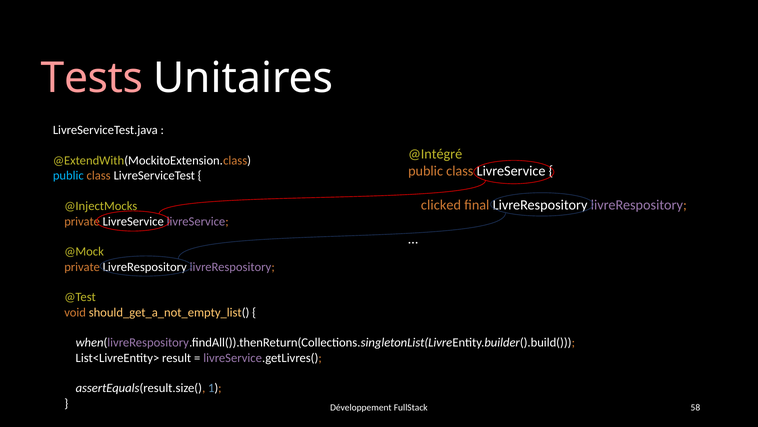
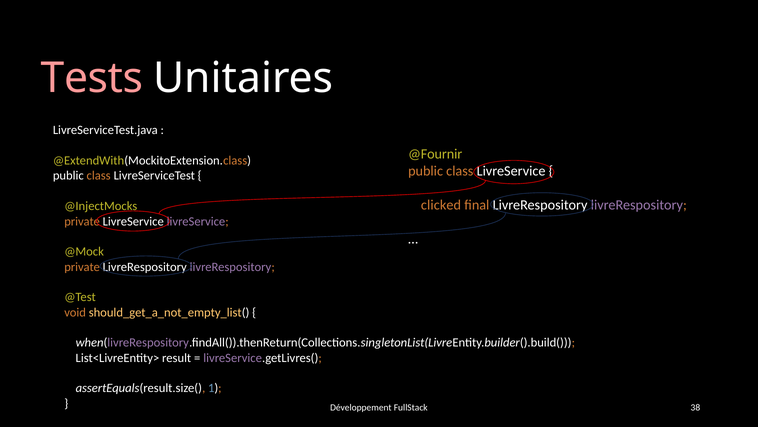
@Intégré: @Intégré -> @Fournir
public at (68, 176) colour: light blue -> white
58: 58 -> 38
